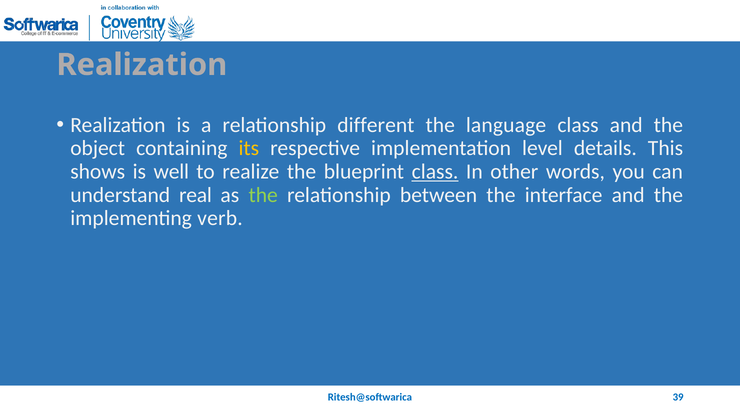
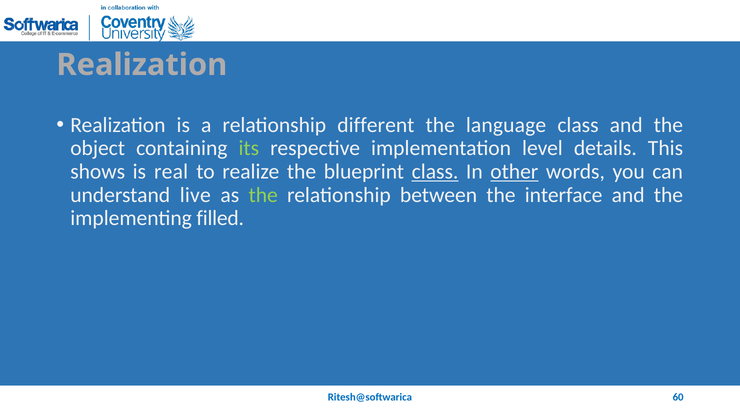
its colour: yellow -> light green
well: well -> real
other underline: none -> present
real: real -> live
verb: verb -> filled
39: 39 -> 60
